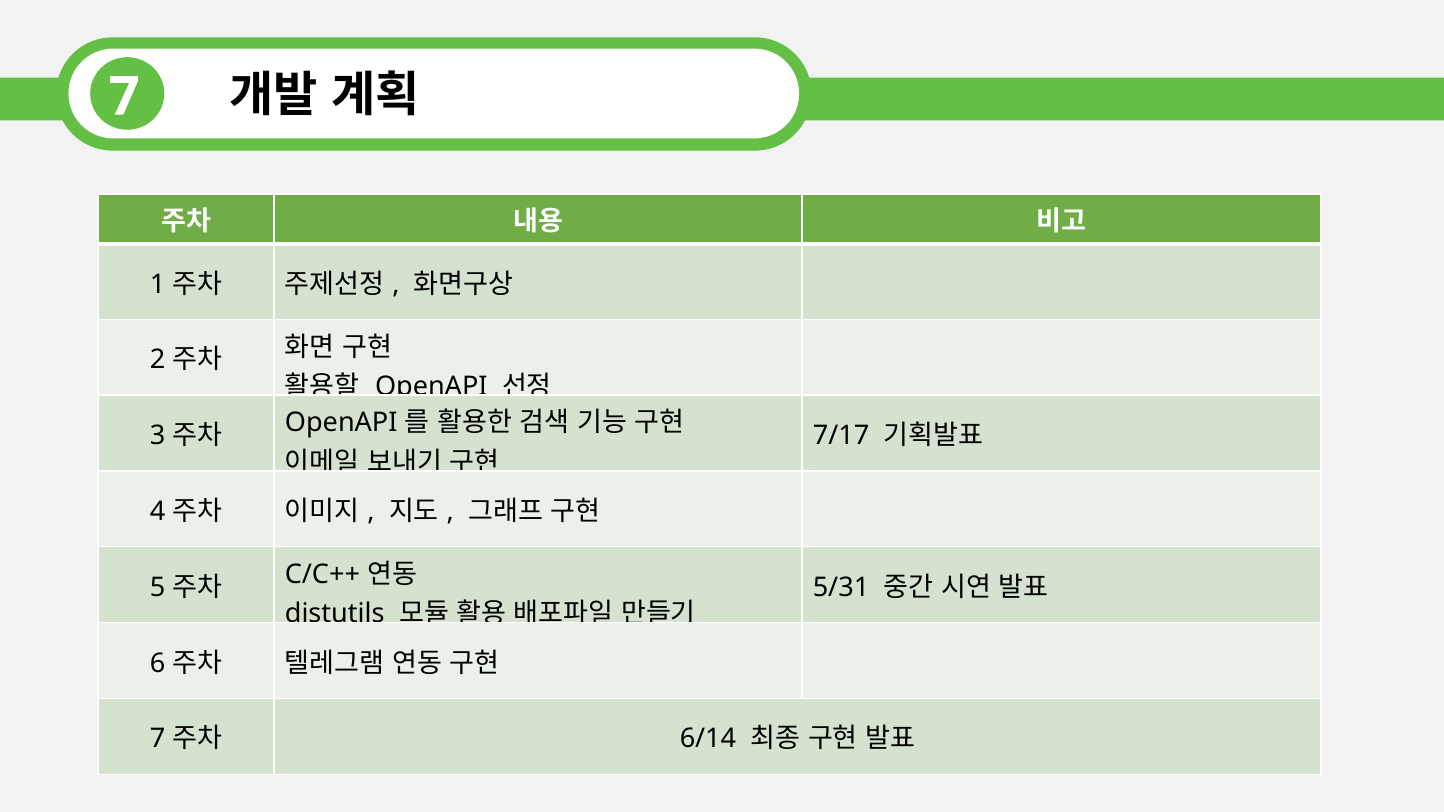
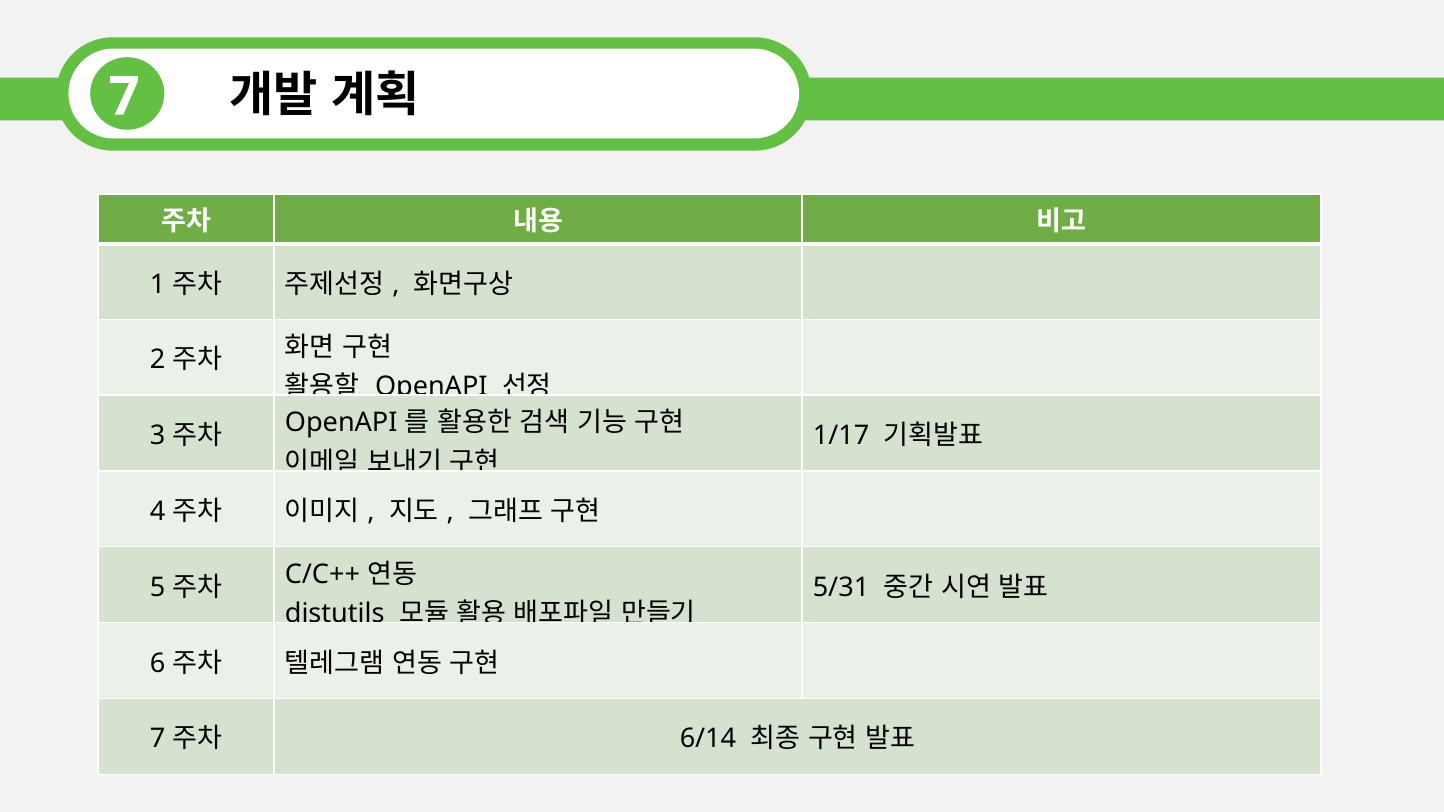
7/17: 7/17 -> 1/17
